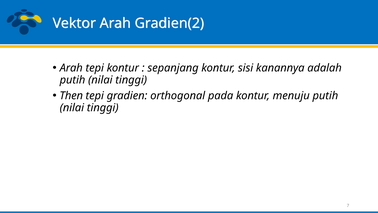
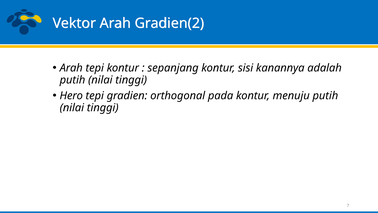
Then: Then -> Hero
